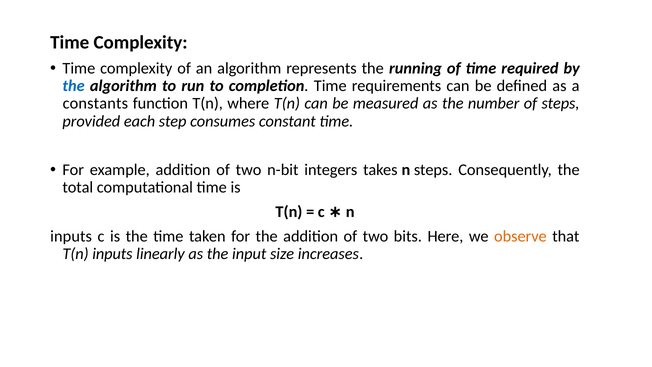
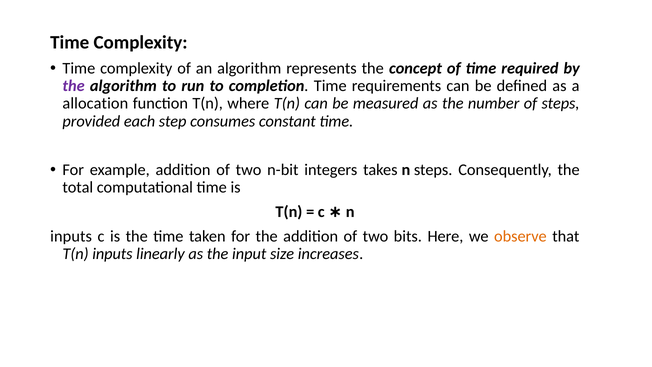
running: running -> concept
the at (74, 86) colour: blue -> purple
constants: constants -> allocation
